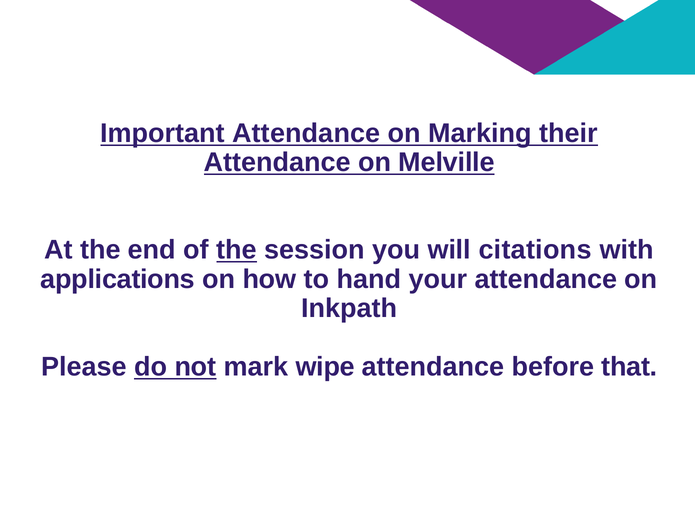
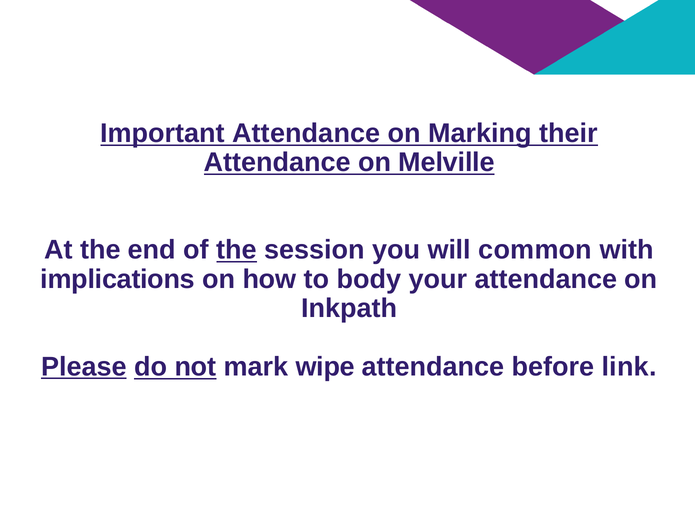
citations: citations -> common
applications: applications -> implications
hand: hand -> body
Please underline: none -> present
that: that -> link
